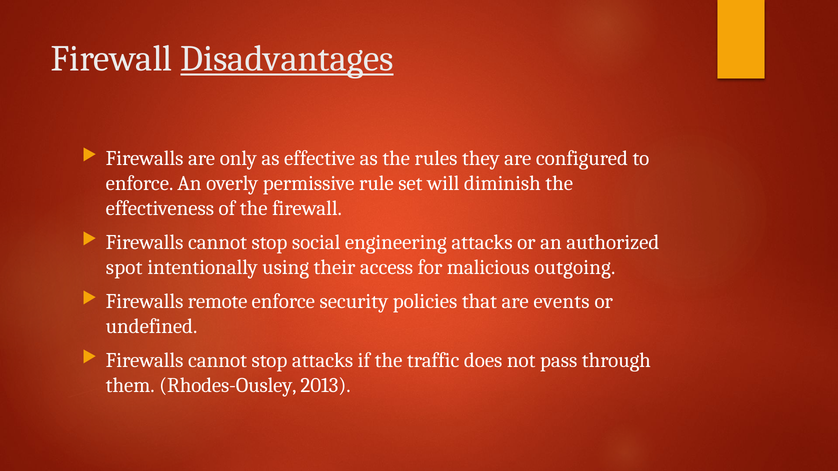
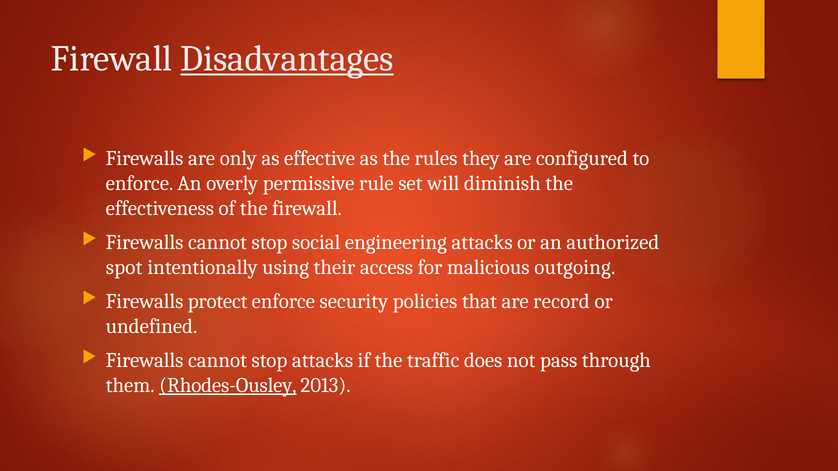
remote: remote -> protect
events: events -> record
Rhodes-Ousley underline: none -> present
